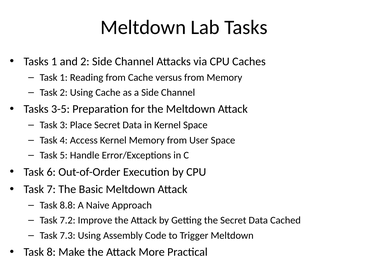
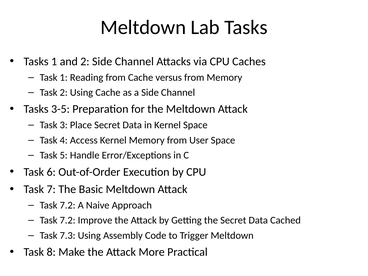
8.8 at (68, 205): 8.8 -> 7.2
